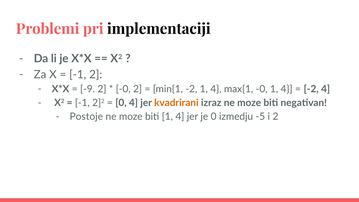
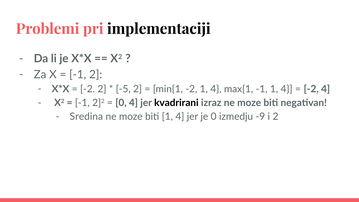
-9 at (88, 89): -9 -> -2
-0 at (123, 89): -0 -> -5
max{1 -0: -0 -> -1
kvadrirani colour: orange -> black
Postoje: Postoje -> Sredina
-5: -5 -> -9
